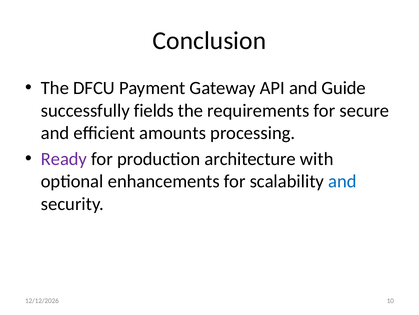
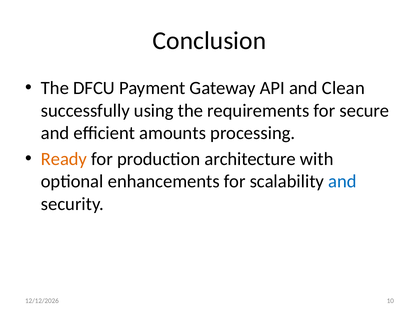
Guide: Guide -> Clean
fields: fields -> using
Ready colour: purple -> orange
